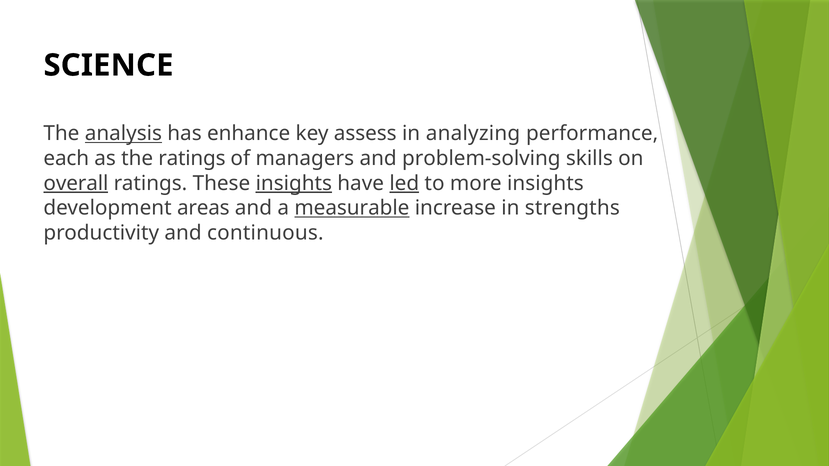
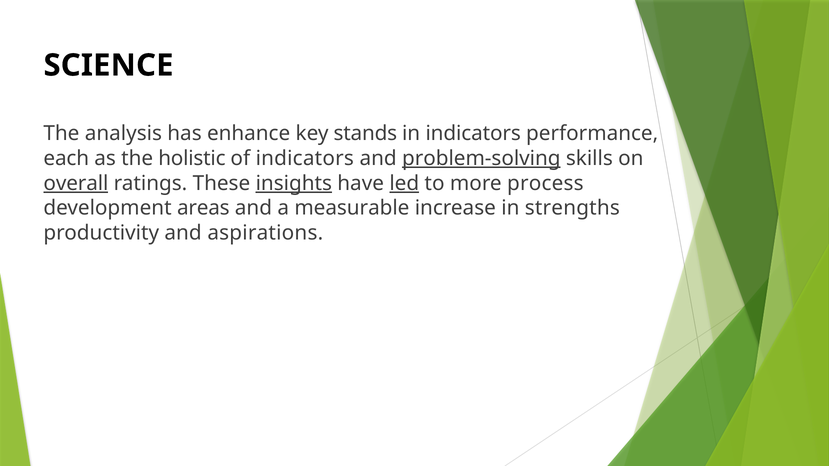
analysis underline: present -> none
assess: assess -> stands
in analyzing: analyzing -> indicators
the ratings: ratings -> holistic
of managers: managers -> indicators
problem-solving underline: none -> present
more insights: insights -> process
measurable underline: present -> none
continuous: continuous -> aspirations
